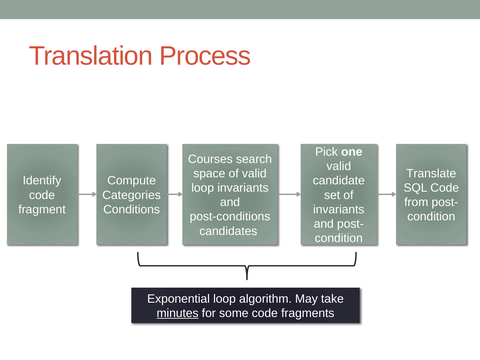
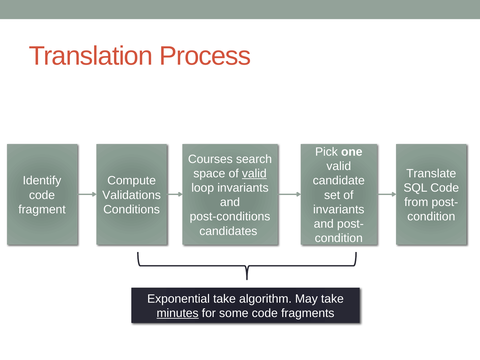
valid at (254, 173) underline: none -> present
Categories: Categories -> Validations
Exponential loop: loop -> take
